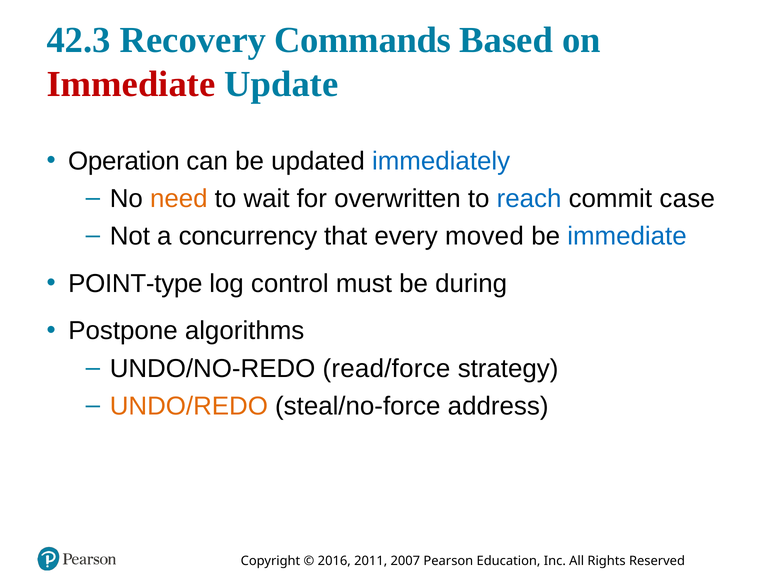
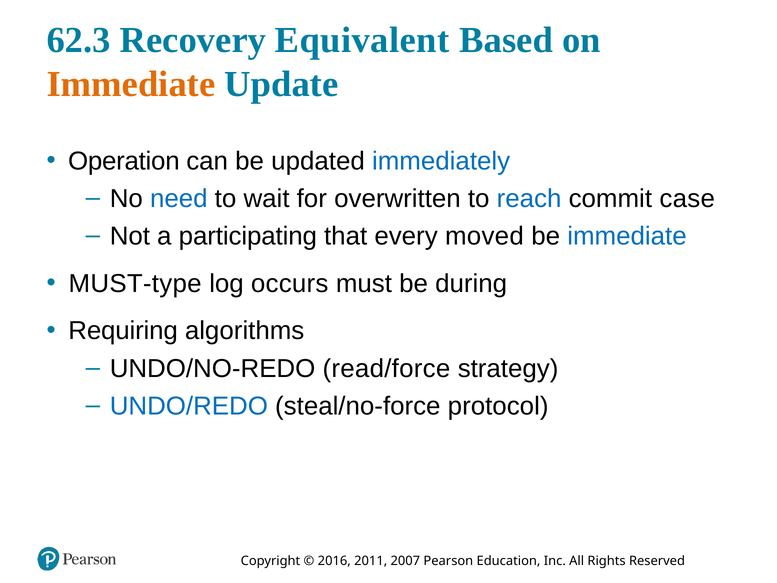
42.3: 42.3 -> 62.3
Commands: Commands -> Equivalent
Immediate at (131, 84) colour: red -> orange
need colour: orange -> blue
concurrency: concurrency -> participating
POINT-type: POINT-type -> MUST-type
control: control -> occurs
Postpone: Postpone -> Requiring
UNDO/REDO colour: orange -> blue
address: address -> protocol
